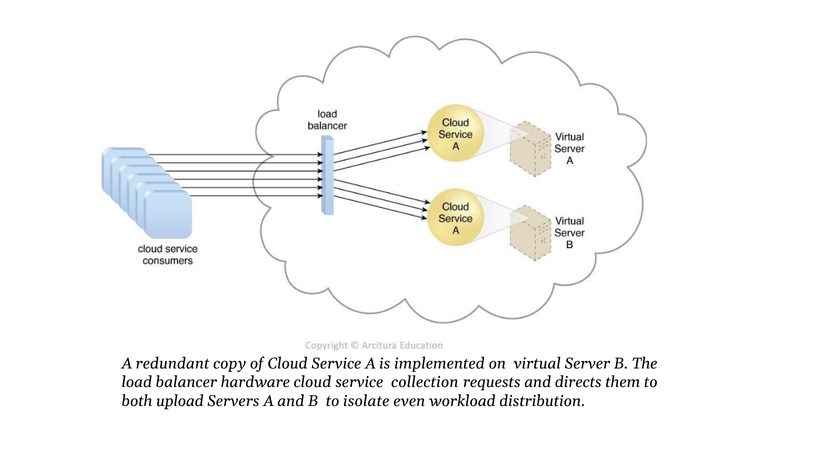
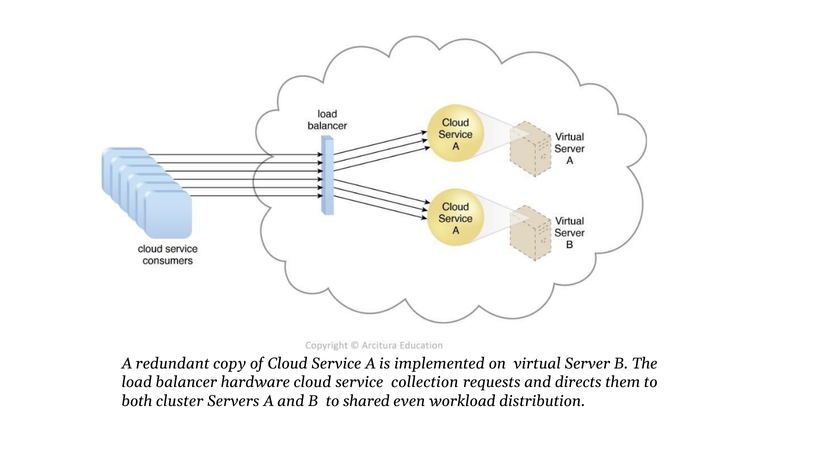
upload: upload -> cluster
isolate: isolate -> shared
